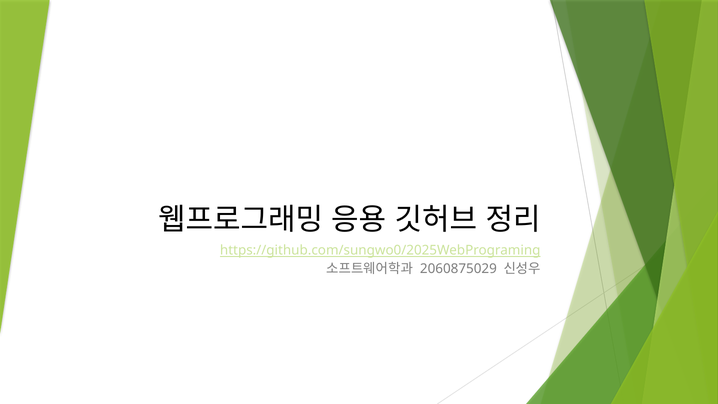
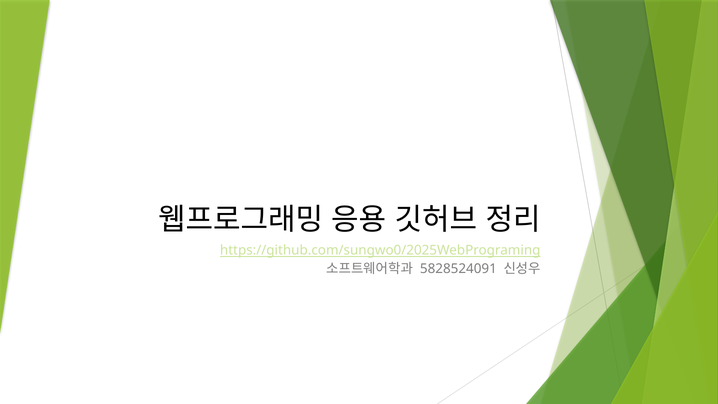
2060875029: 2060875029 -> 5828524091
